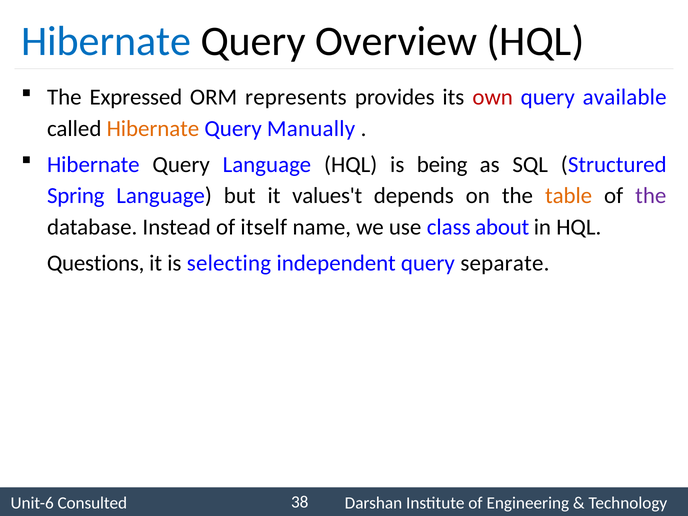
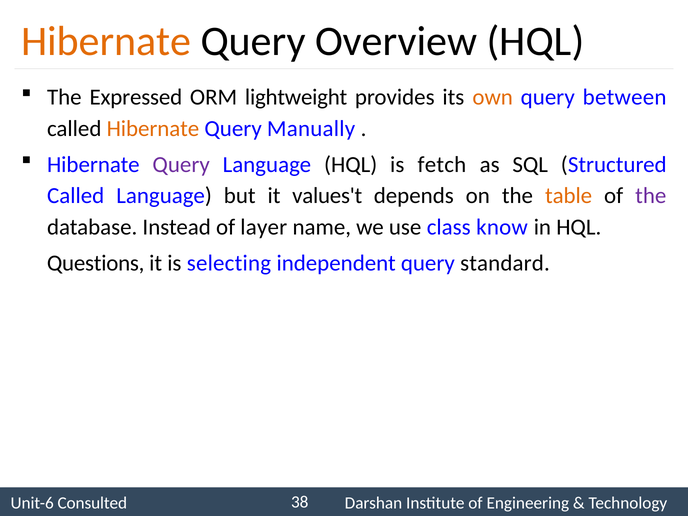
Hibernate at (106, 41) colour: blue -> orange
represents: represents -> lightweight
own colour: red -> orange
available: available -> between
Query at (181, 165) colour: black -> purple
being: being -> fetch
Spring at (76, 196): Spring -> Called
itself: itself -> layer
about: about -> know
separate: separate -> standard
